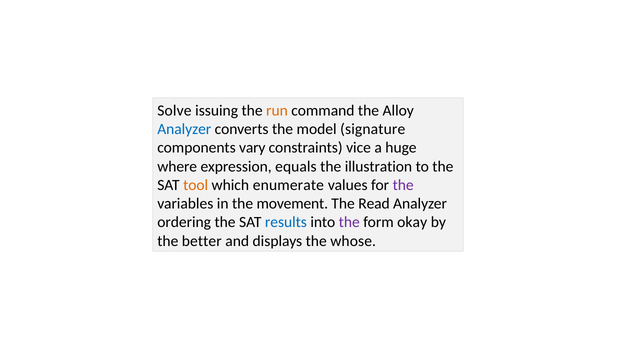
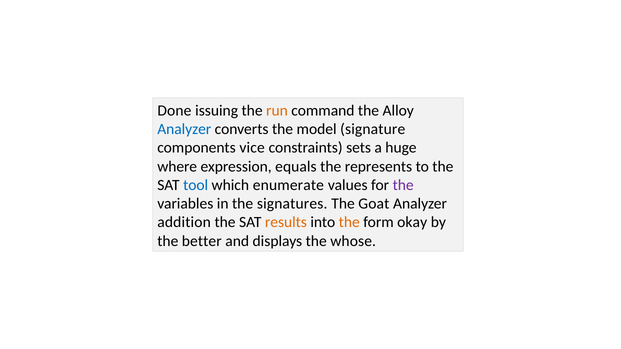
Solve: Solve -> Done
vary: vary -> vice
vice: vice -> sets
illustration: illustration -> represents
tool colour: orange -> blue
movement: movement -> signatures
Read: Read -> Goat
ordering: ordering -> addition
results colour: blue -> orange
the at (349, 223) colour: purple -> orange
